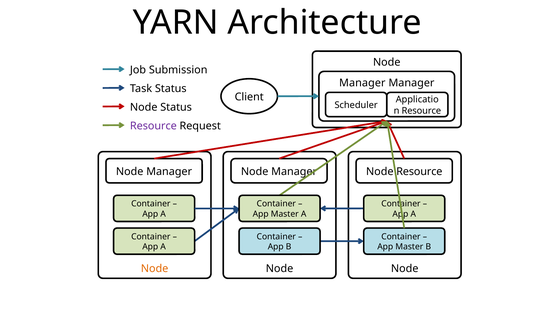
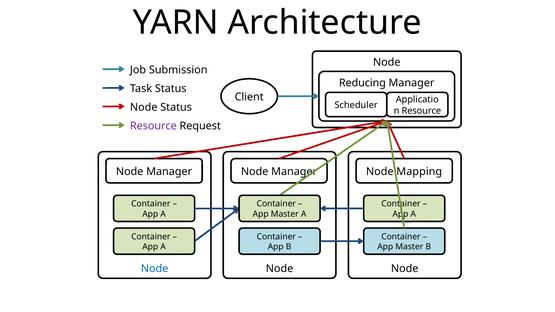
Manager at (362, 83): Manager -> Reducing
Node Resource: Resource -> Mapping
Node at (155, 269) colour: orange -> blue
